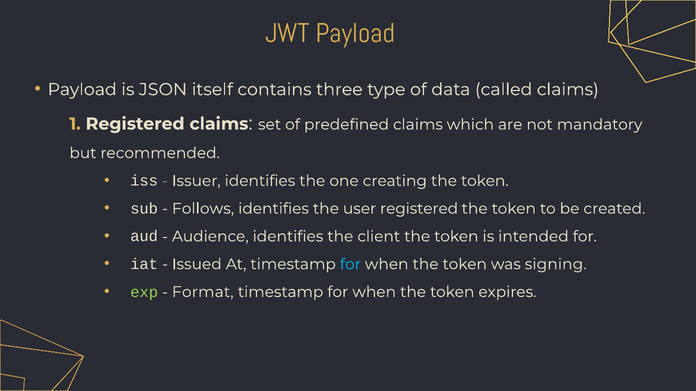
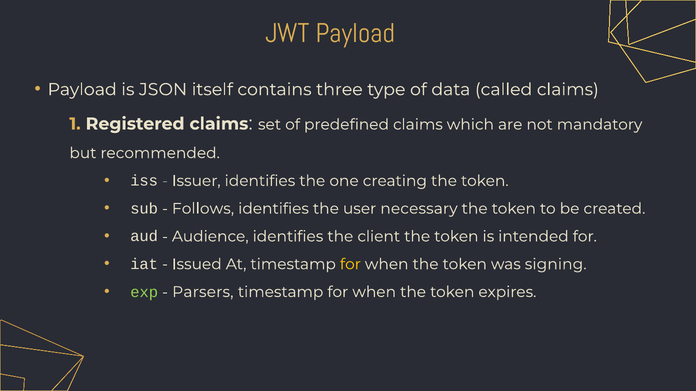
user registered: registered -> necessary
for at (350, 265) colour: light blue -> yellow
Format: Format -> Parsers
